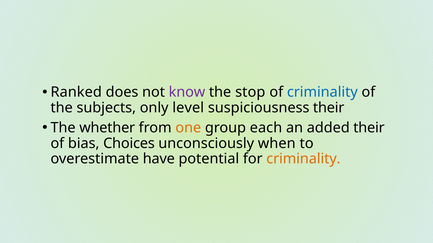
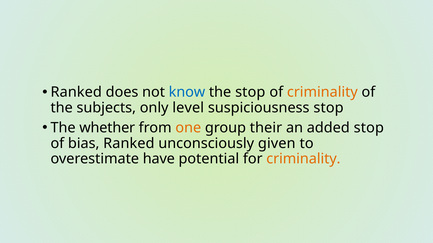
know colour: purple -> blue
criminality at (322, 92) colour: blue -> orange
suspiciousness their: their -> stop
each: each -> their
added their: their -> stop
bias Choices: Choices -> Ranked
when: when -> given
